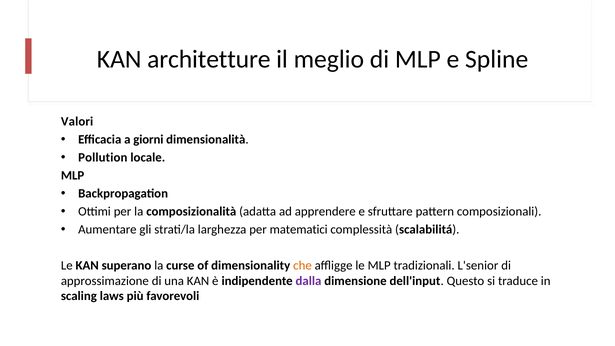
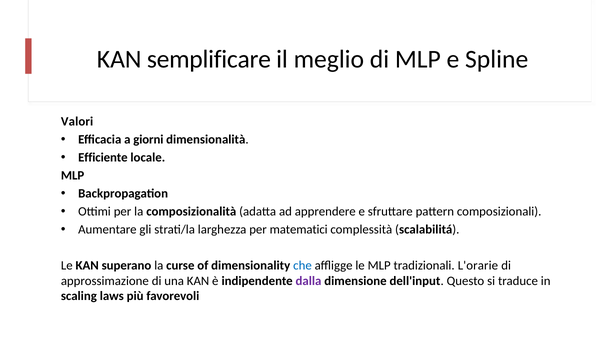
architetture: architetture -> semplificare
Pollution: Pollution -> Efficiente
che colour: orange -> blue
L'senior: L'senior -> L'orarie
